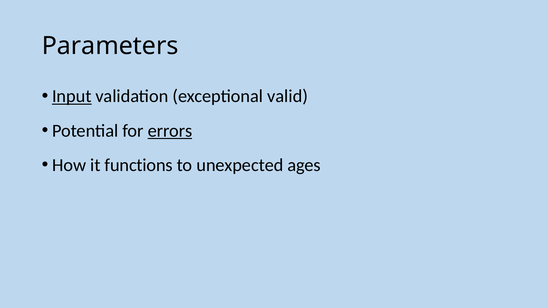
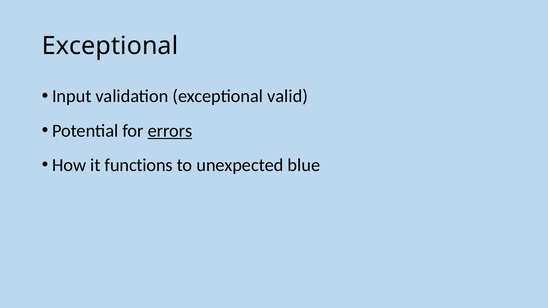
Parameters at (110, 46): Parameters -> Exceptional
Input underline: present -> none
ages: ages -> blue
